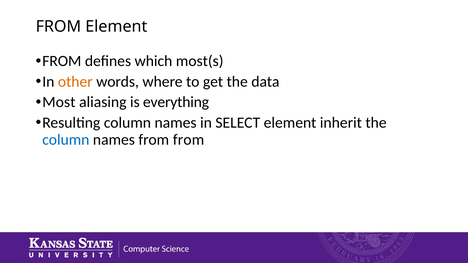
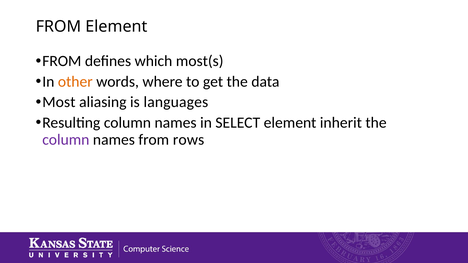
everything: everything -> languages
column at (66, 140) colour: blue -> purple
from from: from -> rows
